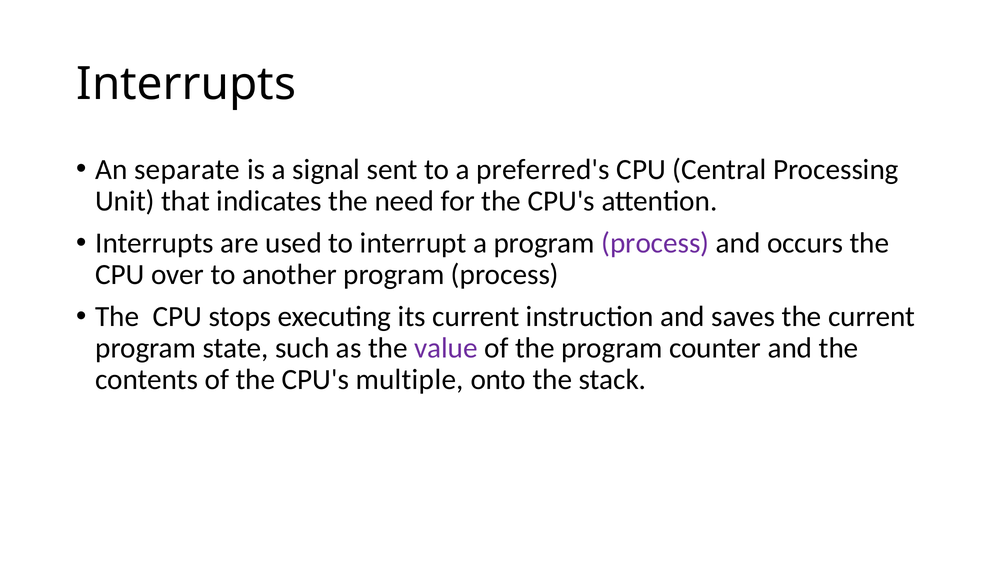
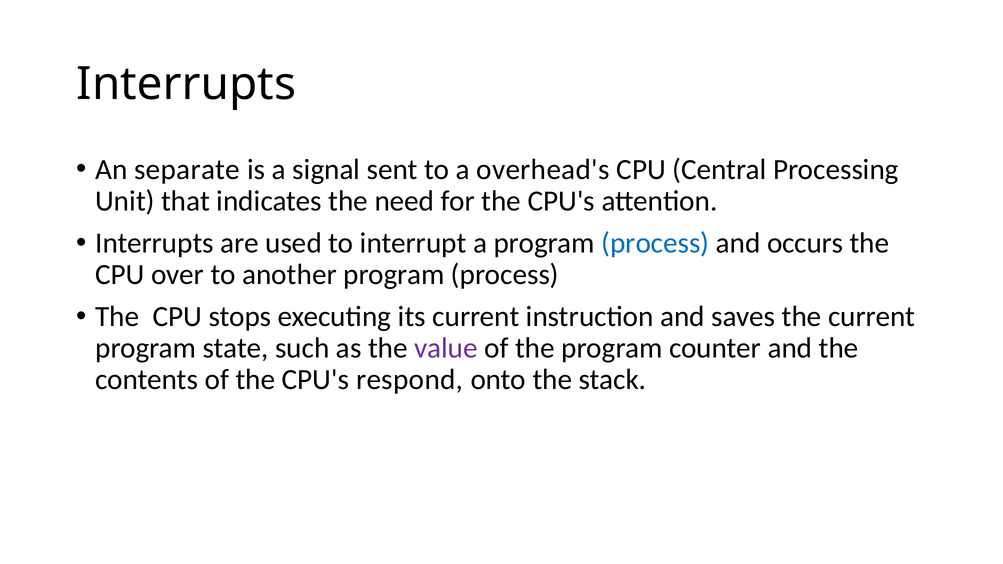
preferred's: preferred's -> overhead's
process at (655, 243) colour: purple -> blue
multiple: multiple -> respond
